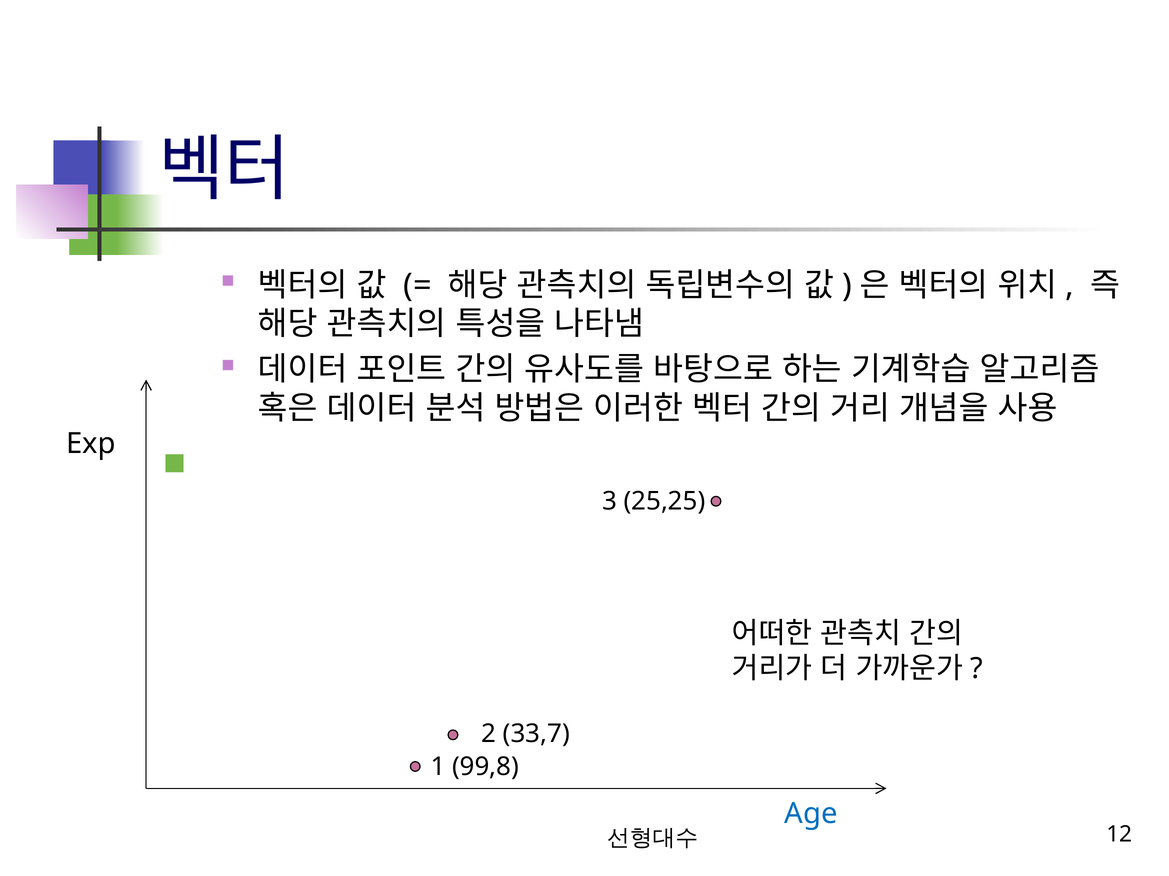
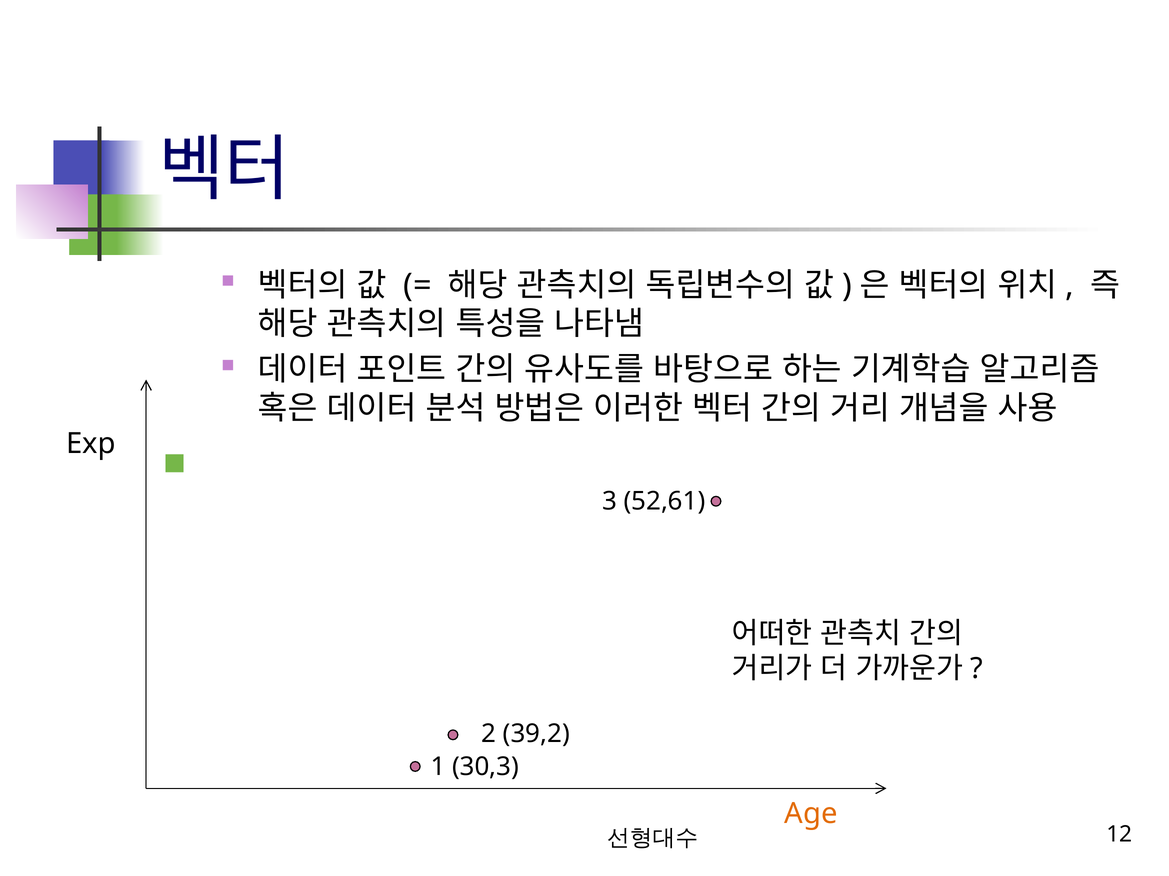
25,25: 25,25 -> 52,61
33,7: 33,7 -> 39,2
99,8: 99,8 -> 30,3
Age colour: blue -> orange
